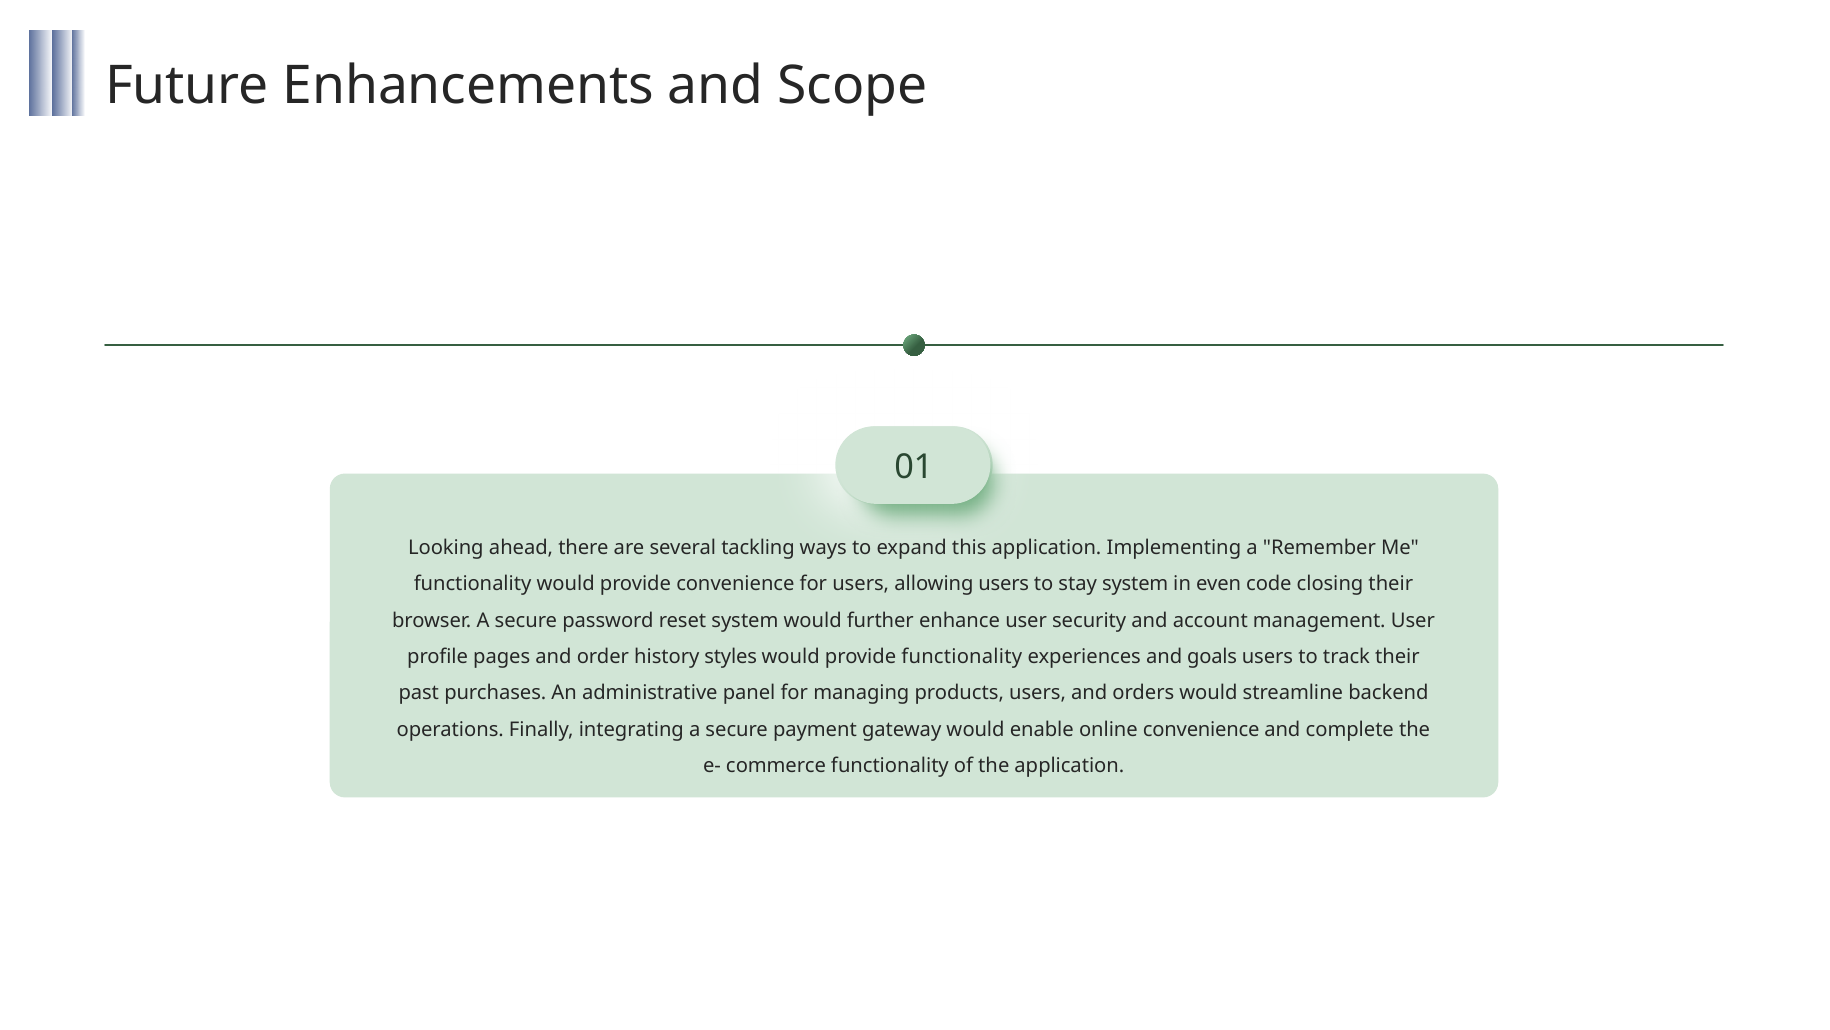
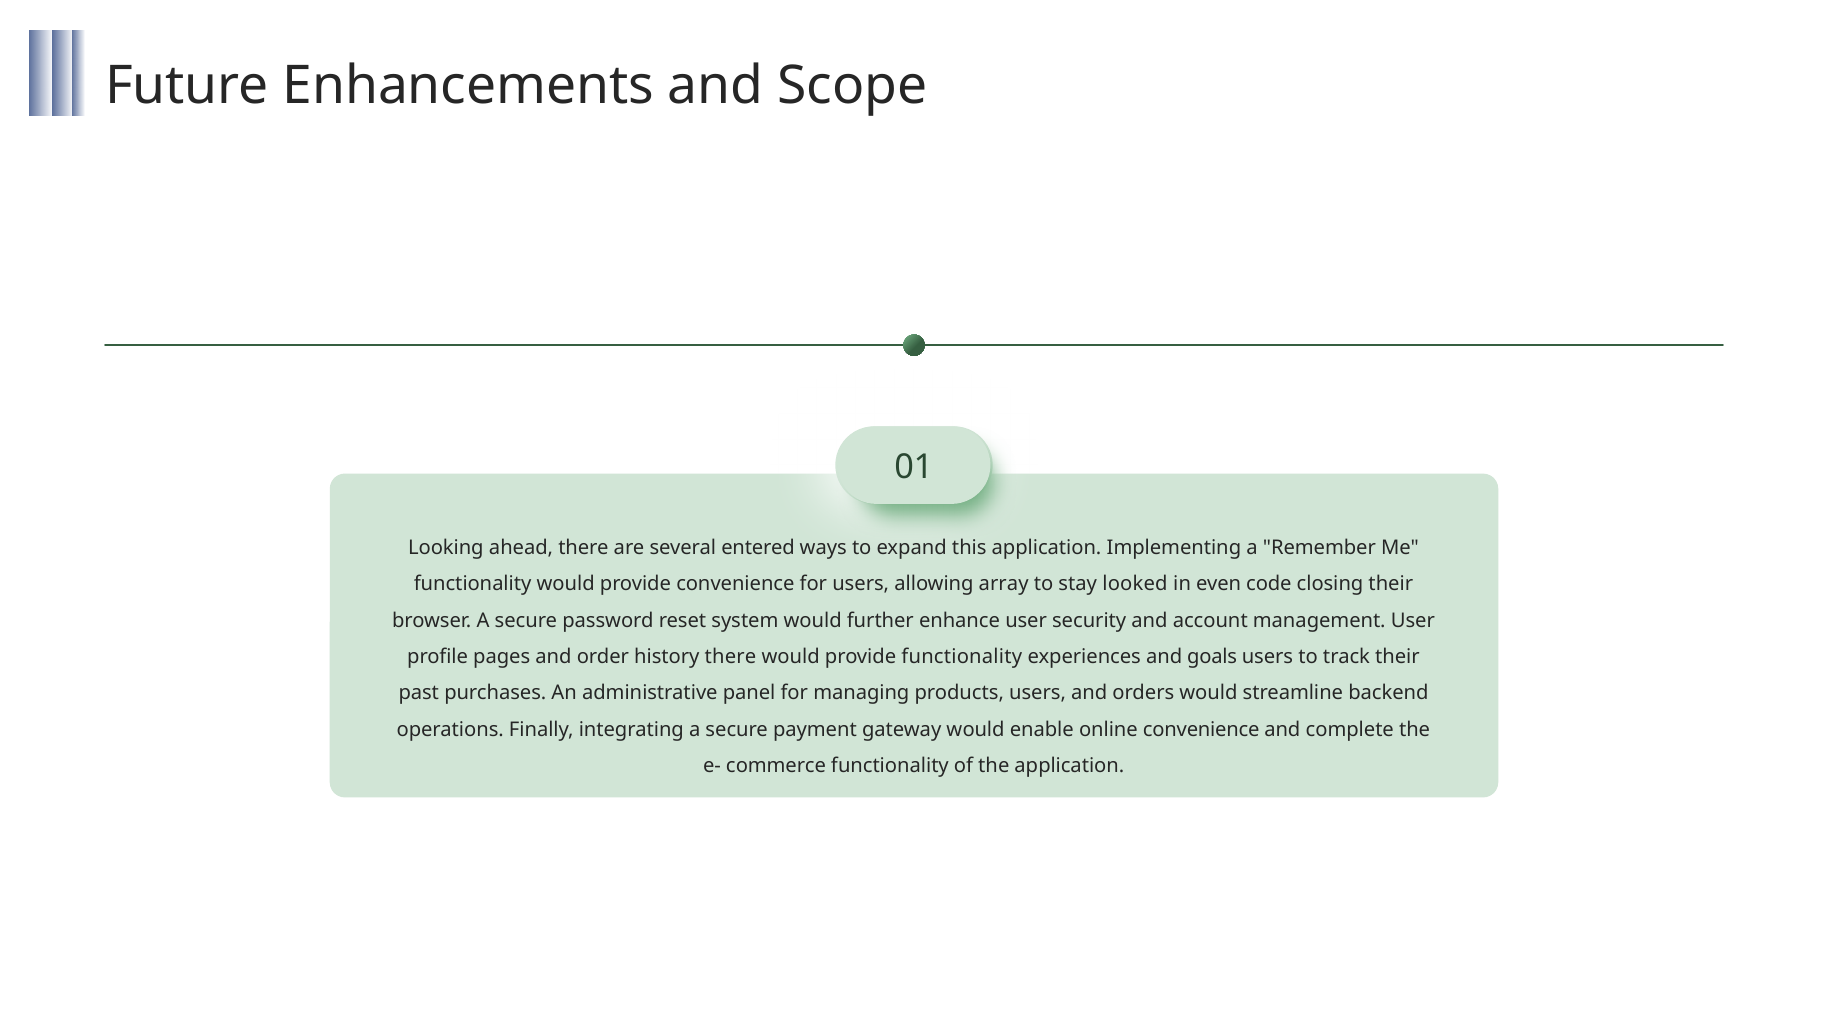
tackling: tackling -> entered
allowing users: users -> array
stay system: system -> looked
history styles: styles -> there
